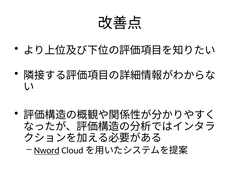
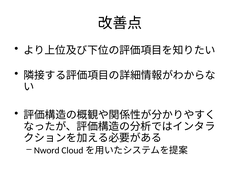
Nword underline: present -> none
